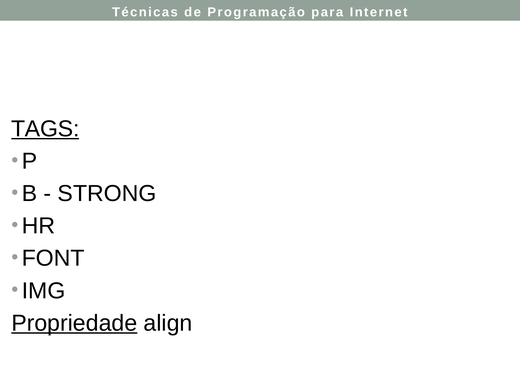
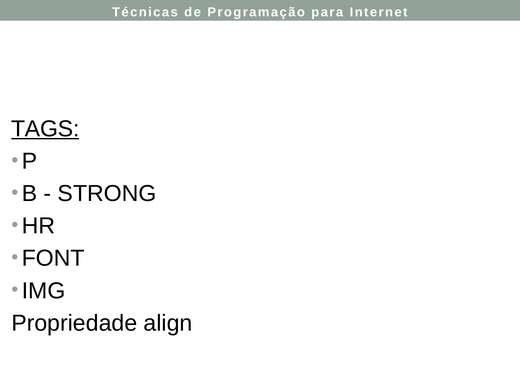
Propriedade underline: present -> none
